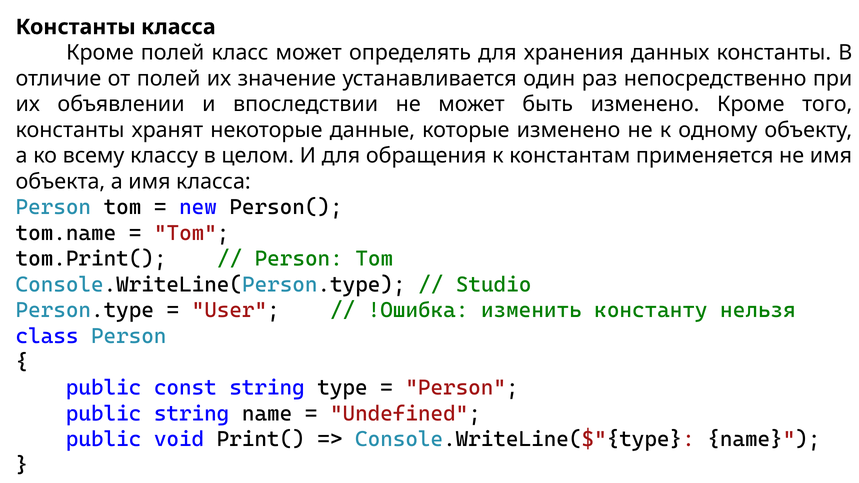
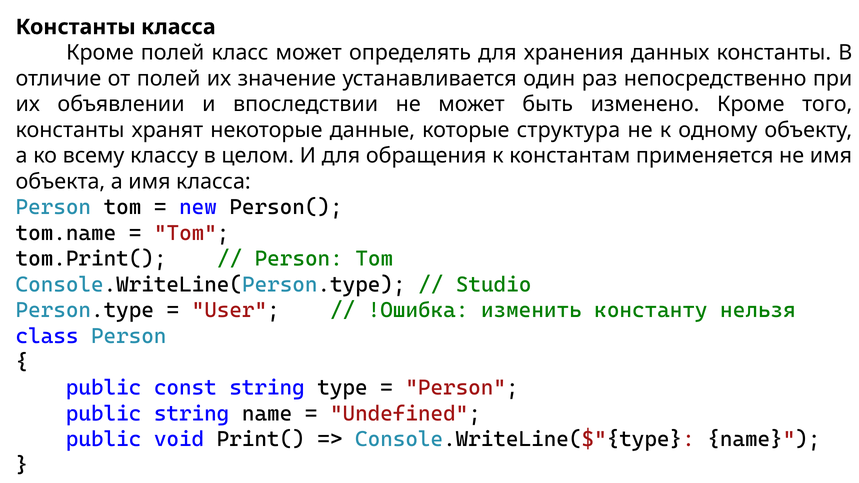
которые изменено: изменено -> структура
